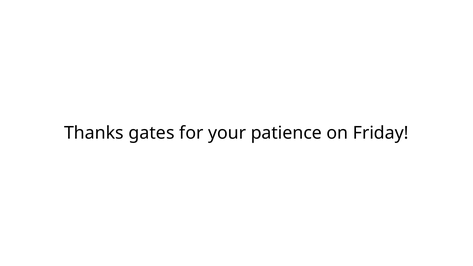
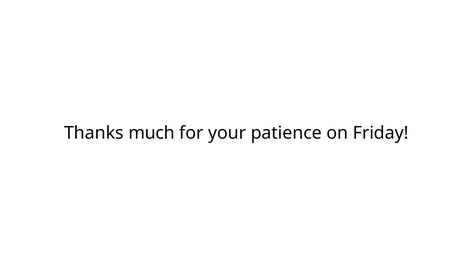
gates: gates -> much
